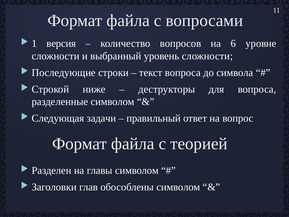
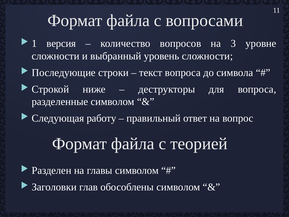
6: 6 -> 3
задачи: задачи -> работу
